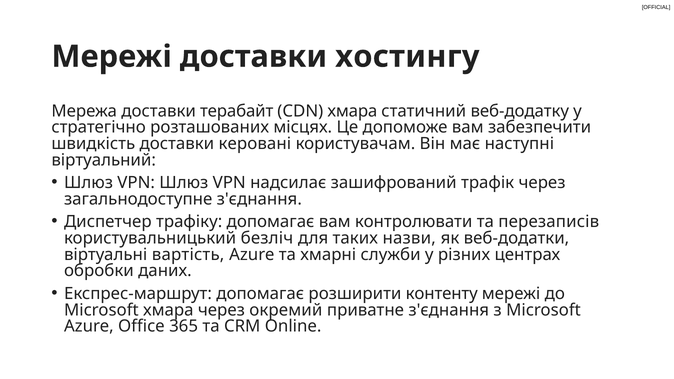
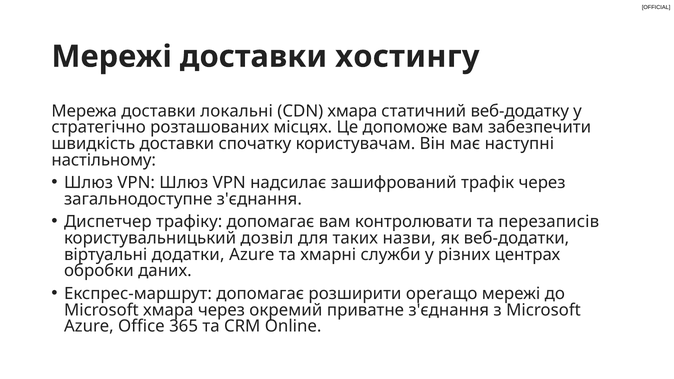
терабайт: терабайт -> локальні
керовані: керовані -> спочатку
віртуальний: віртуальний -> настільному
безліч: безліч -> дозвіл
вартість: вартість -> додатки
контенту: контенту -> operaщо
